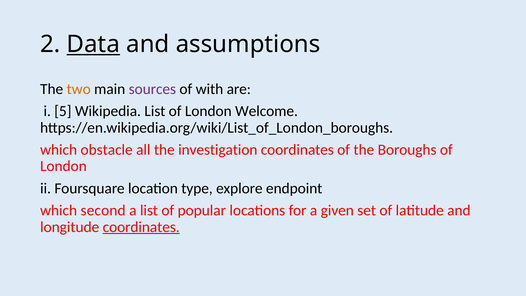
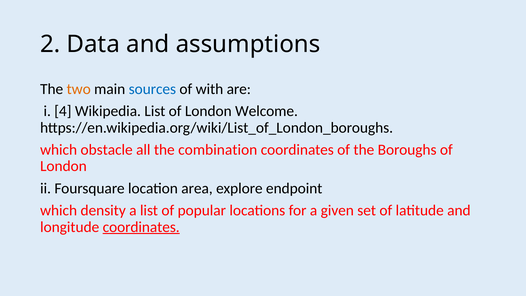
Data underline: present -> none
sources colour: purple -> blue
5: 5 -> 4
investigation: investigation -> combination
type: type -> area
second: second -> density
